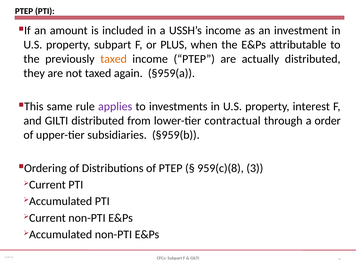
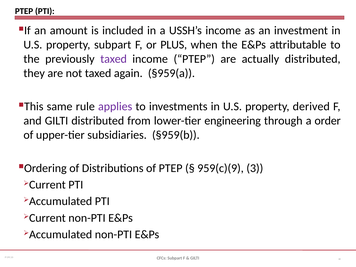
taxed at (114, 59) colour: orange -> purple
interest: interest -> derived
contractual: contractual -> engineering
959(c)(8: 959(c)(8 -> 959(c)(9
